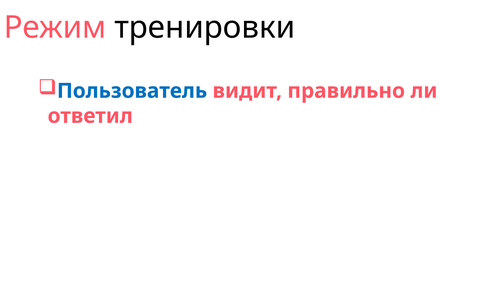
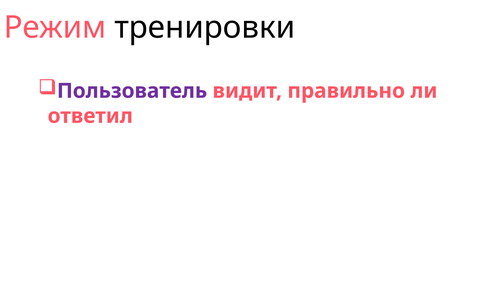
Пользователь colour: blue -> purple
